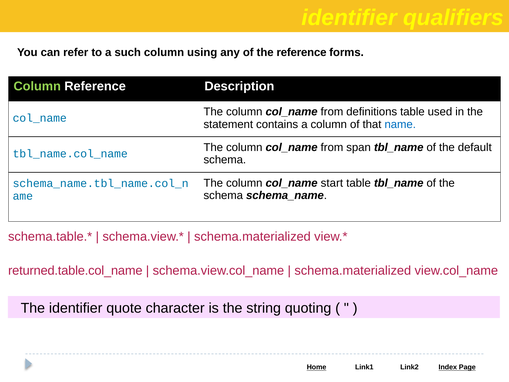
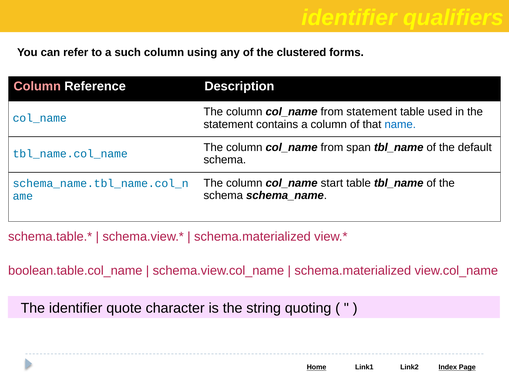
the reference: reference -> clustered
Column at (37, 86) colour: light green -> pink
from definitions: definitions -> statement
returned.table.col_name: returned.table.col_name -> boolean.table.col_name
